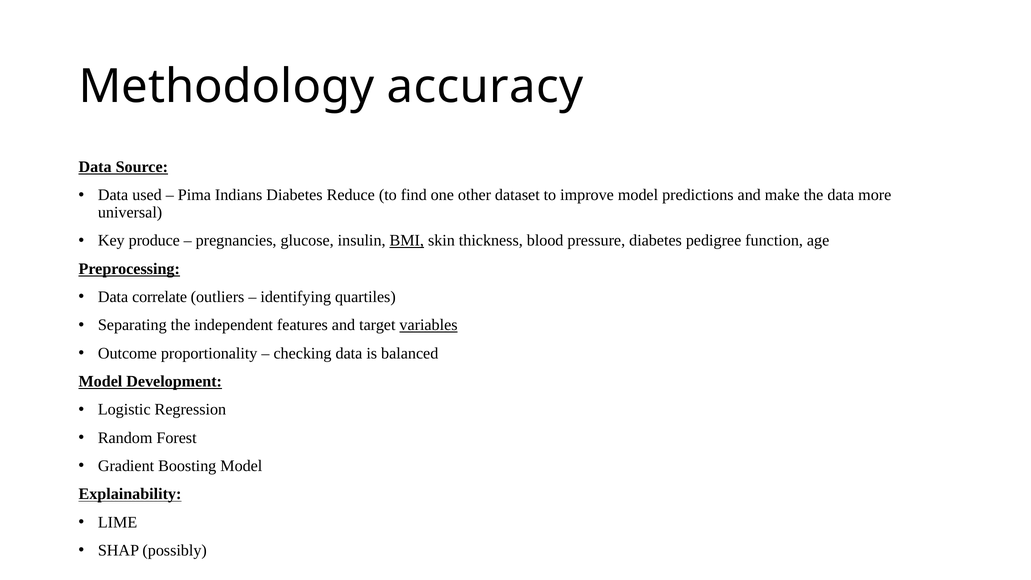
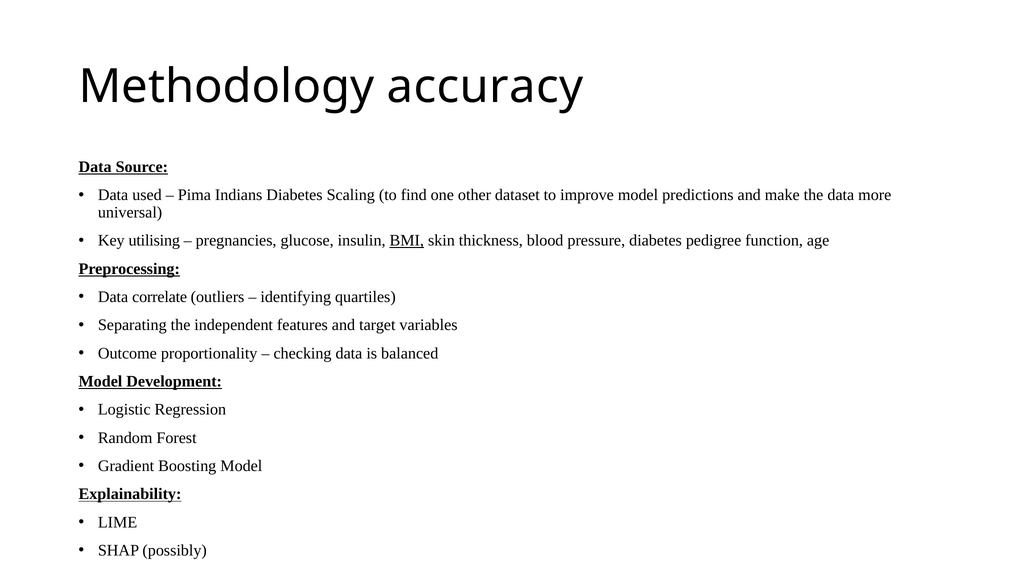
Reduce: Reduce -> Scaling
produce: produce -> utilising
variables underline: present -> none
